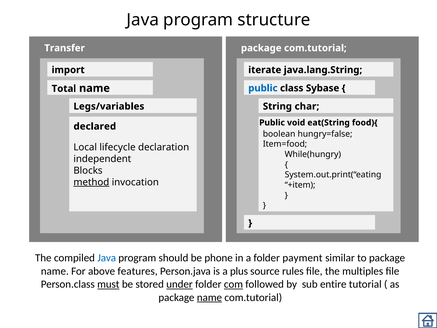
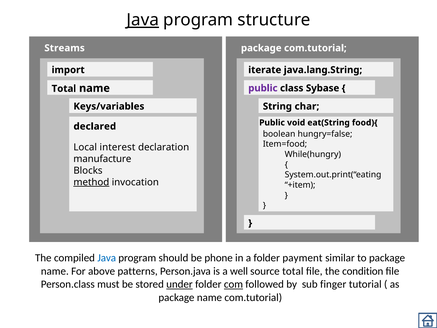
Java at (143, 20) underline: none -> present
Transfer: Transfer -> Streams
public at (263, 88) colour: blue -> purple
Legs/variables: Legs/variables -> Keys/variables
lifecycle: lifecycle -> interest
independent: independent -> manufacture
features: features -> patterns
plus: plus -> well
source rules: rules -> total
multiples: multiples -> condition
must underline: present -> none
entire: entire -> finger
name at (209, 297) underline: present -> none
